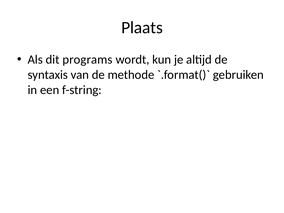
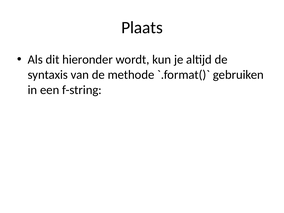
programs: programs -> hieronder
